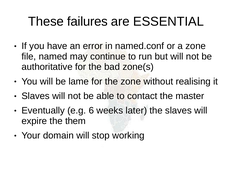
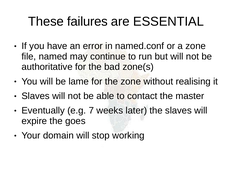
6: 6 -> 7
them: them -> goes
